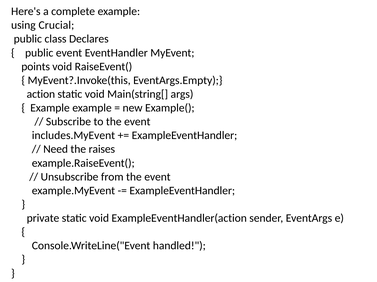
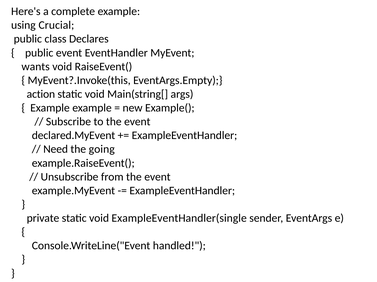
points: points -> wants
includes.MyEvent: includes.MyEvent -> declared.MyEvent
raises: raises -> going
ExampleEventHandler(action: ExampleEventHandler(action -> ExampleEventHandler(single
